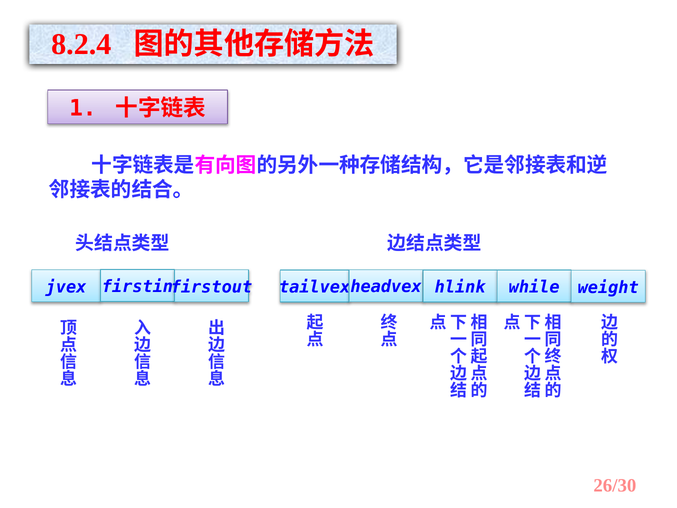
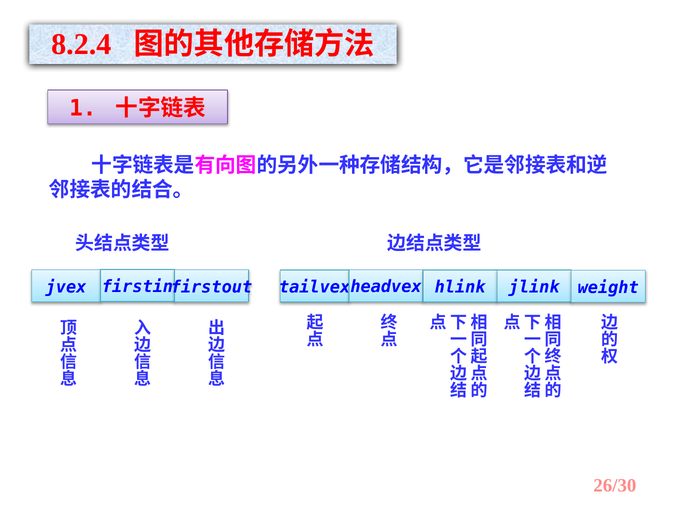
while: while -> jlink
